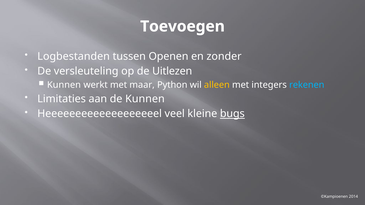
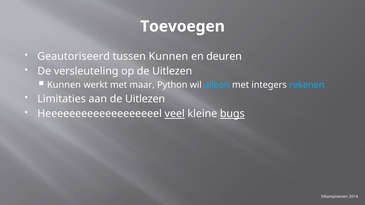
Logbestanden: Logbestanden -> Geautoriseerd
tussen Openen: Openen -> Kunnen
zonder: zonder -> deuren
alleen colour: yellow -> light blue
aan de Kunnen: Kunnen -> Uitlezen
veel underline: none -> present
